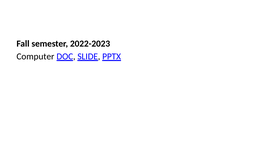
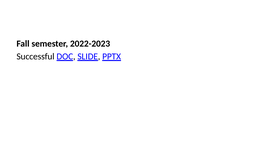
Computer: Computer -> Successful
